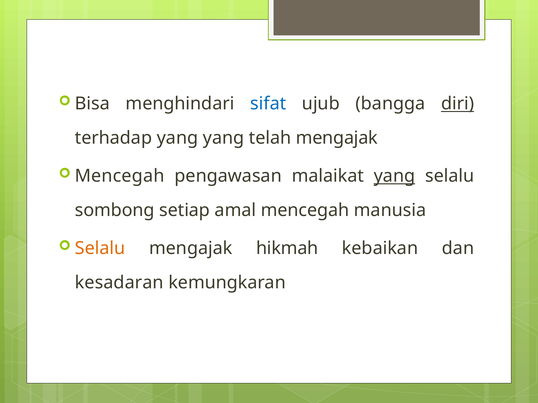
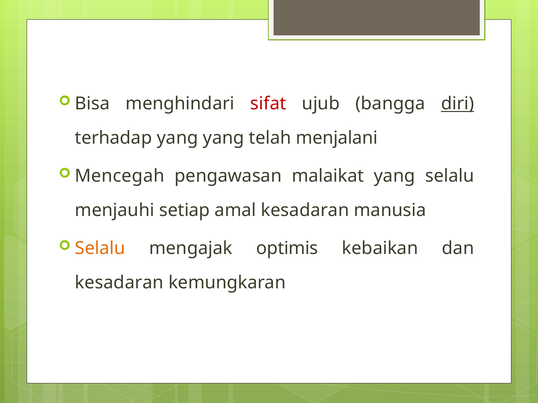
sifat colour: blue -> red
telah mengajak: mengajak -> menjalani
yang at (394, 176) underline: present -> none
sombong: sombong -> menjauhi
amal mencegah: mencegah -> kesadaran
hikmah: hikmah -> optimis
